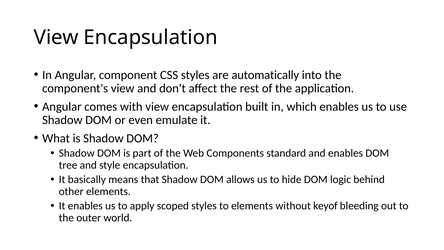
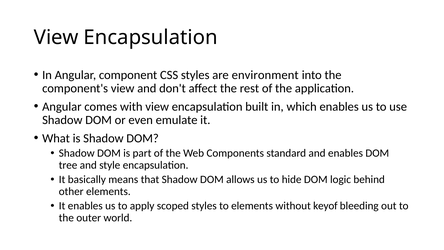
automatically: automatically -> environment
